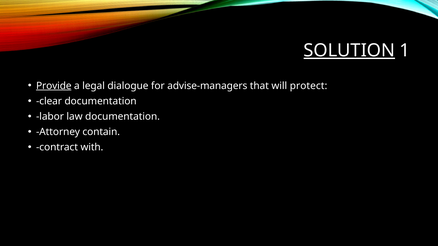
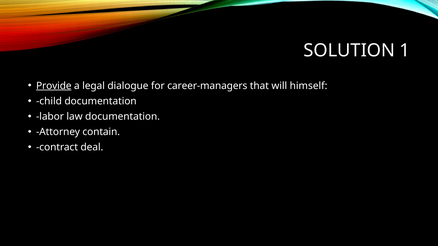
SOLUTION underline: present -> none
advise-managers: advise-managers -> career-managers
protect: protect -> himself
clear: clear -> child
with: with -> deal
